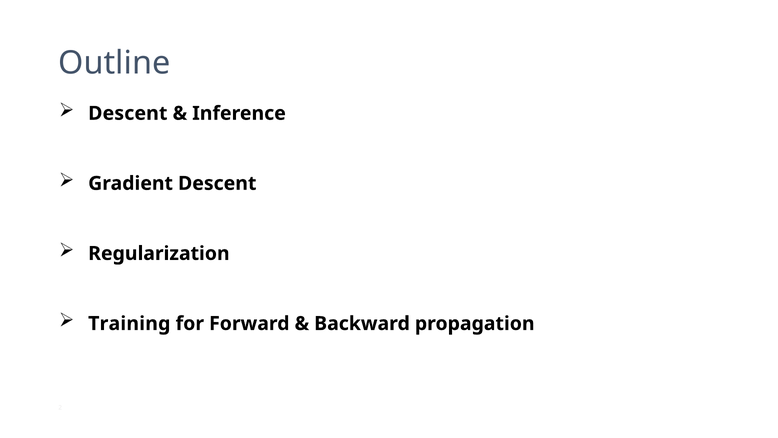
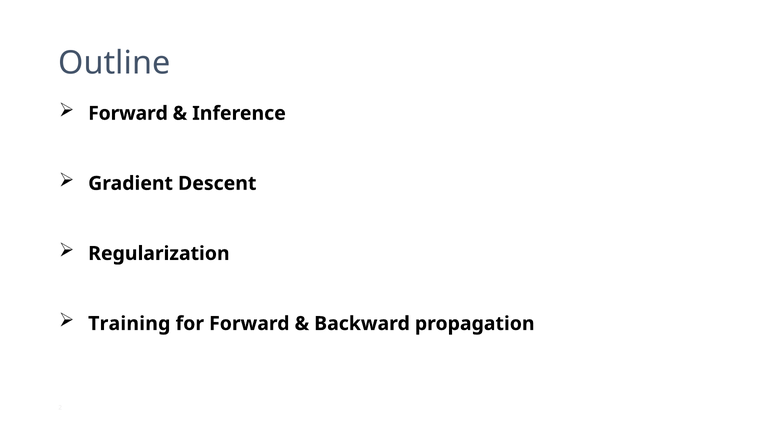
Descent at (128, 113): Descent -> Forward
